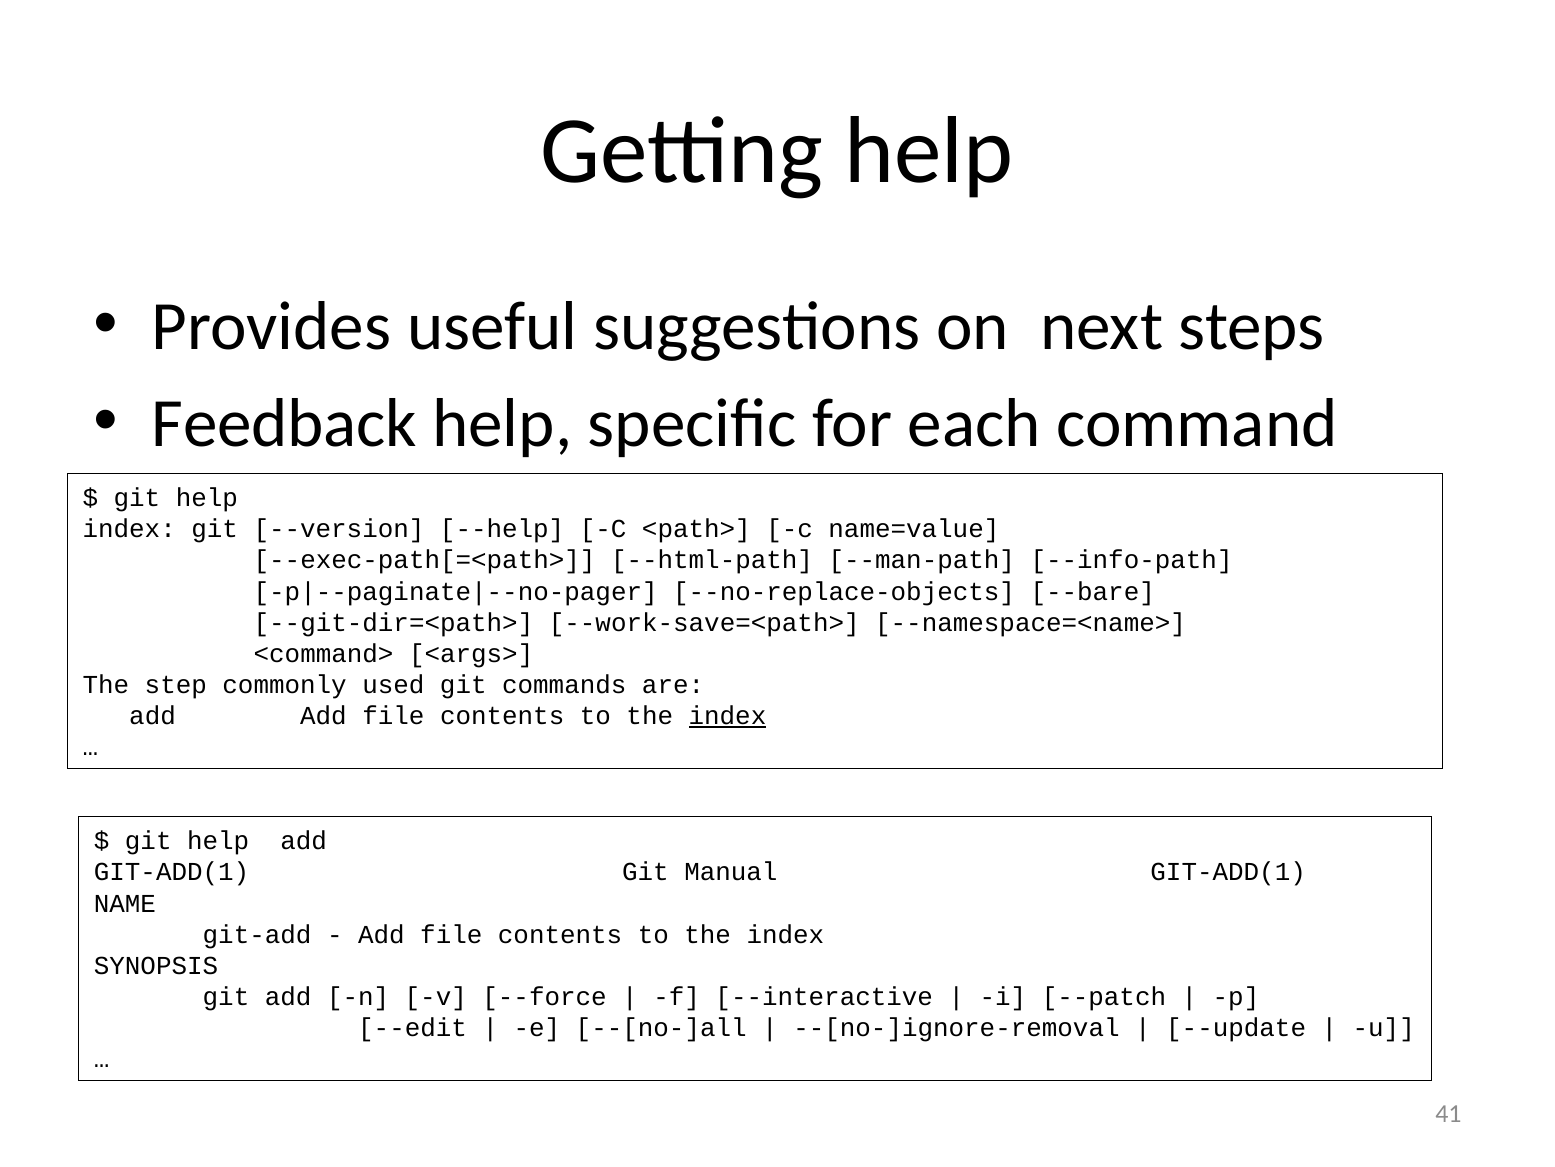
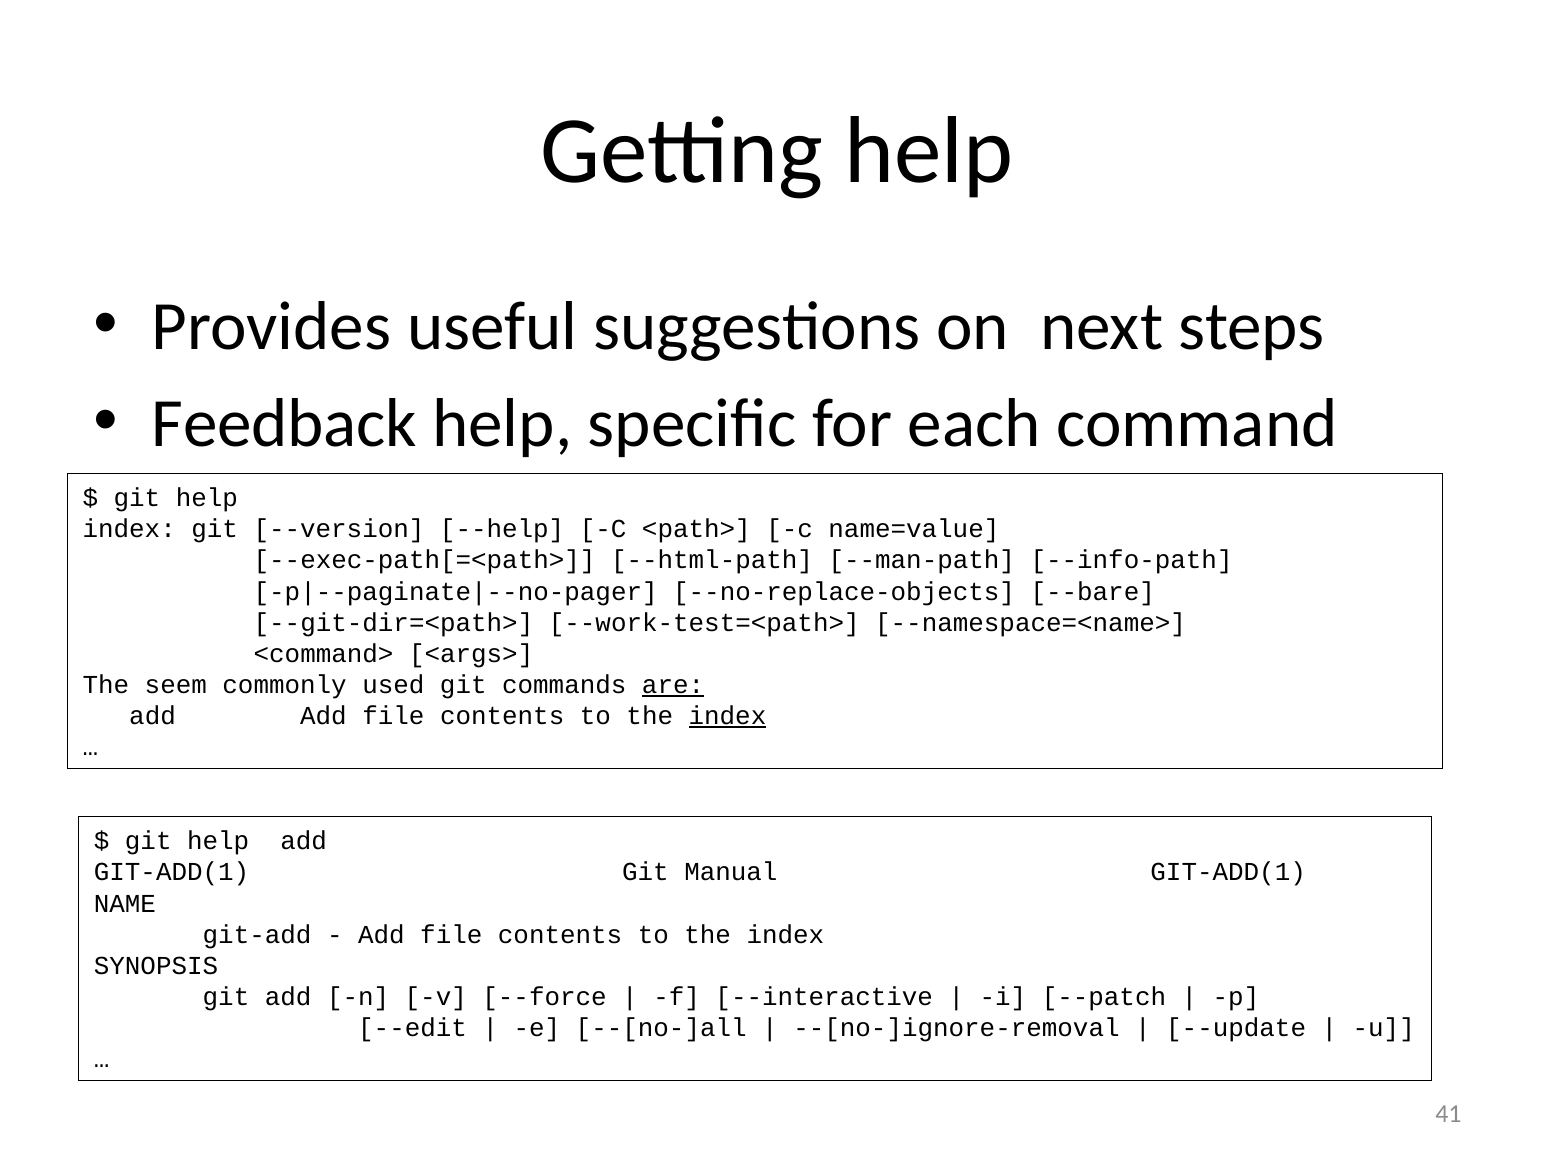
--work-save=<path>: --work-save=<path> -> --work-test=<path>
step: step -> seem
are underline: none -> present
